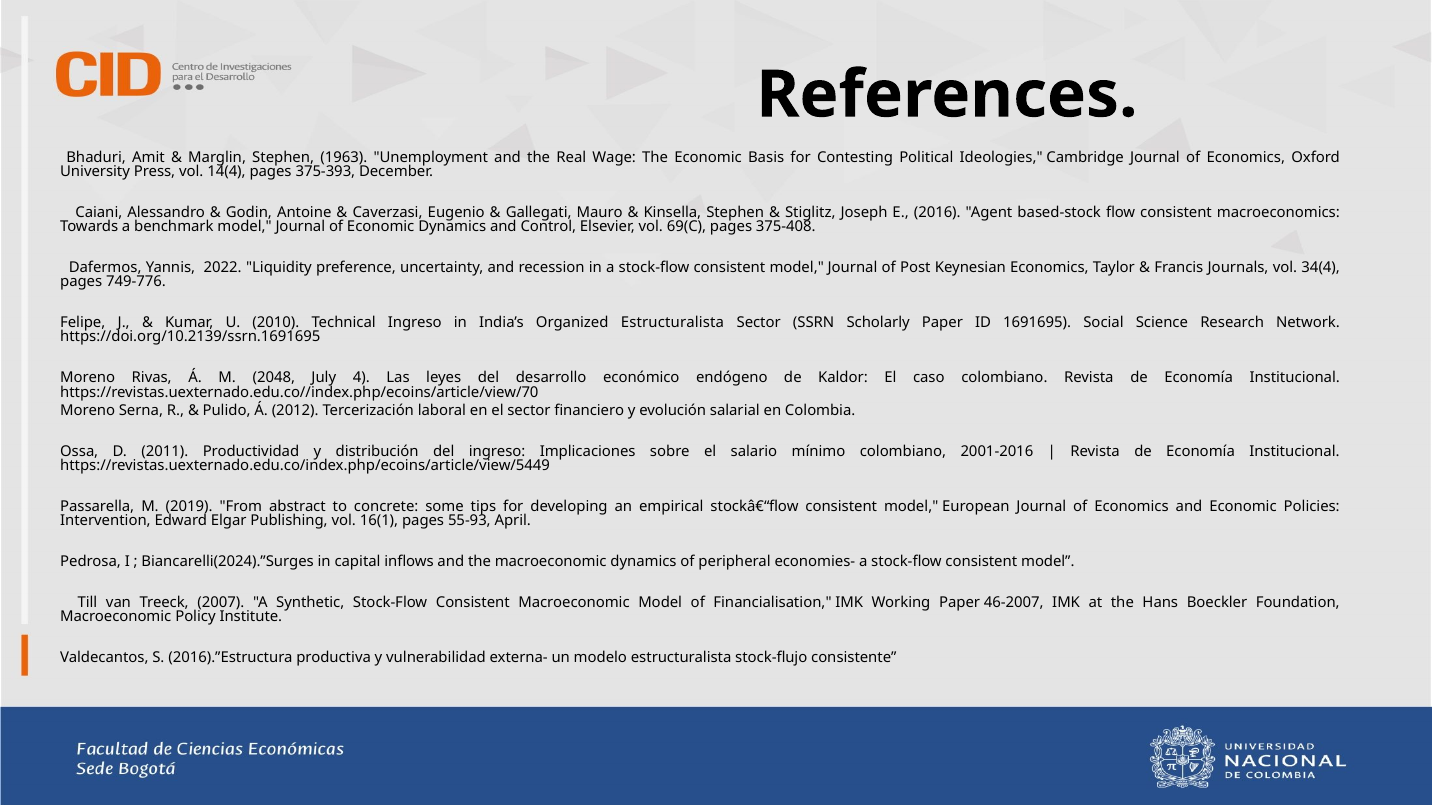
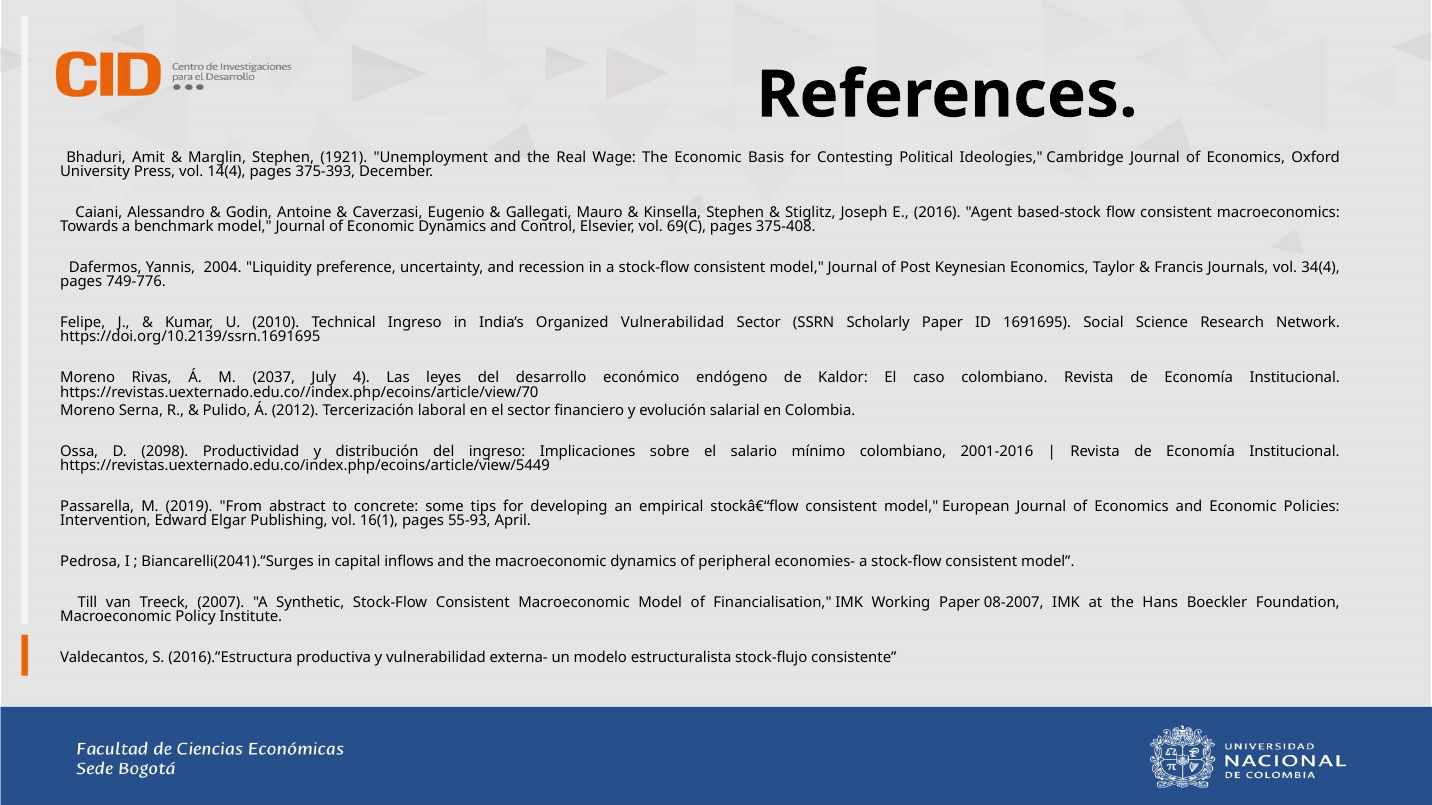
1963: 1963 -> 1921
2022: 2022 -> 2004
Organized Estructuralista: Estructuralista -> Vulnerabilidad
2048: 2048 -> 2037
2011: 2011 -> 2098
Biancarelli(2024).”Surges: Biancarelli(2024).”Surges -> Biancarelli(2041).”Surges
46-2007: 46-2007 -> 08-2007
